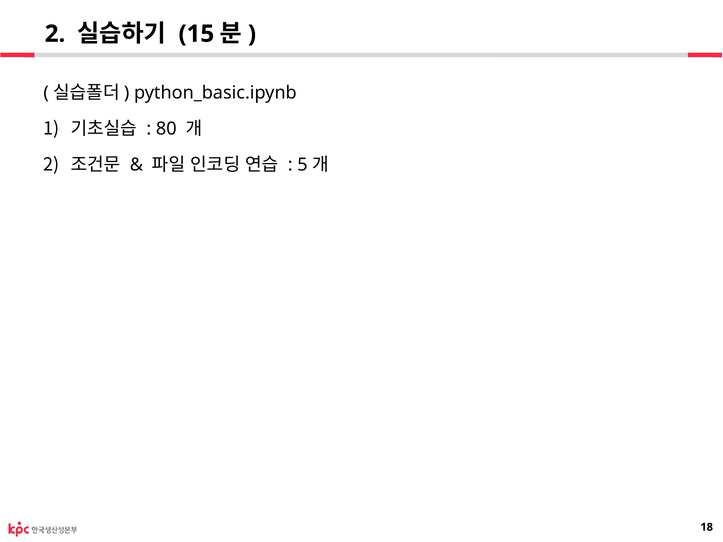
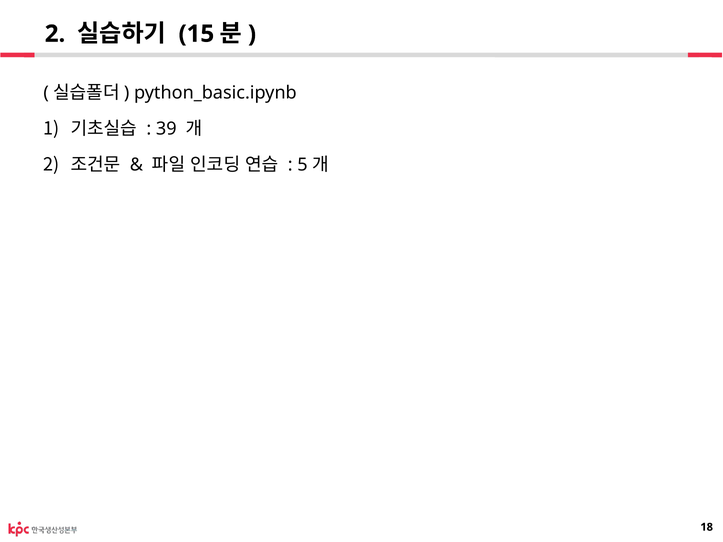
80: 80 -> 39
